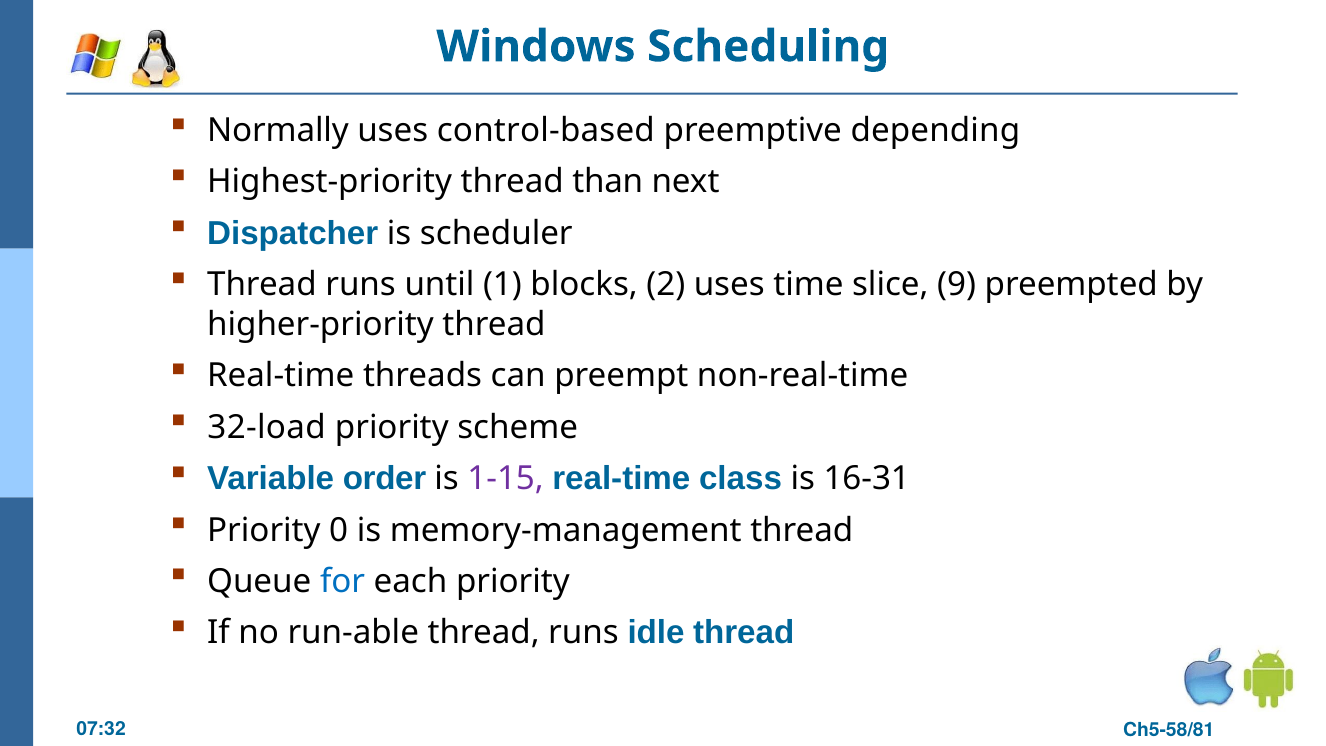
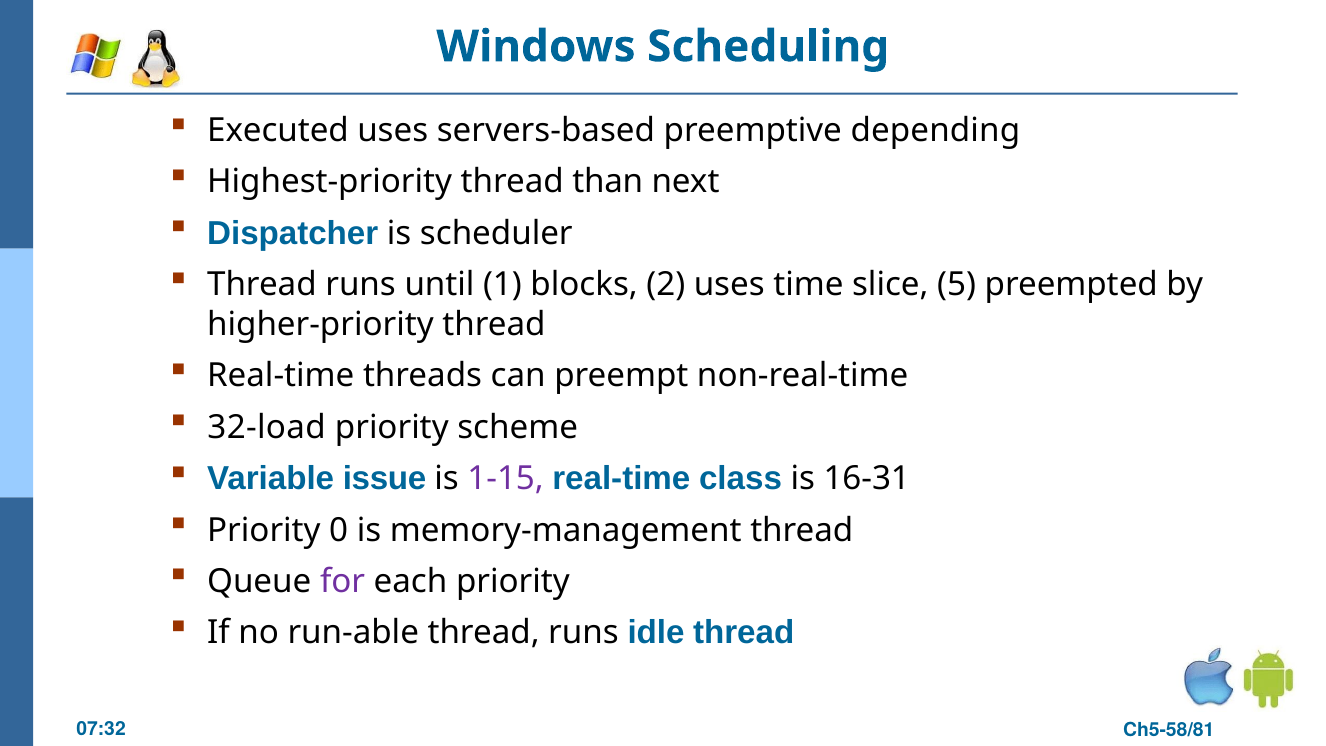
Normally: Normally -> Executed
control-based: control-based -> servers-based
9: 9 -> 5
order: order -> issue
for colour: blue -> purple
